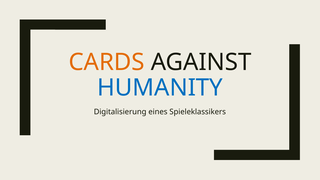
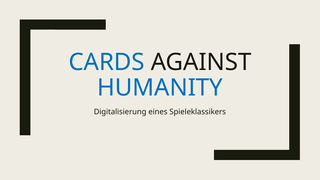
CARDS colour: orange -> blue
